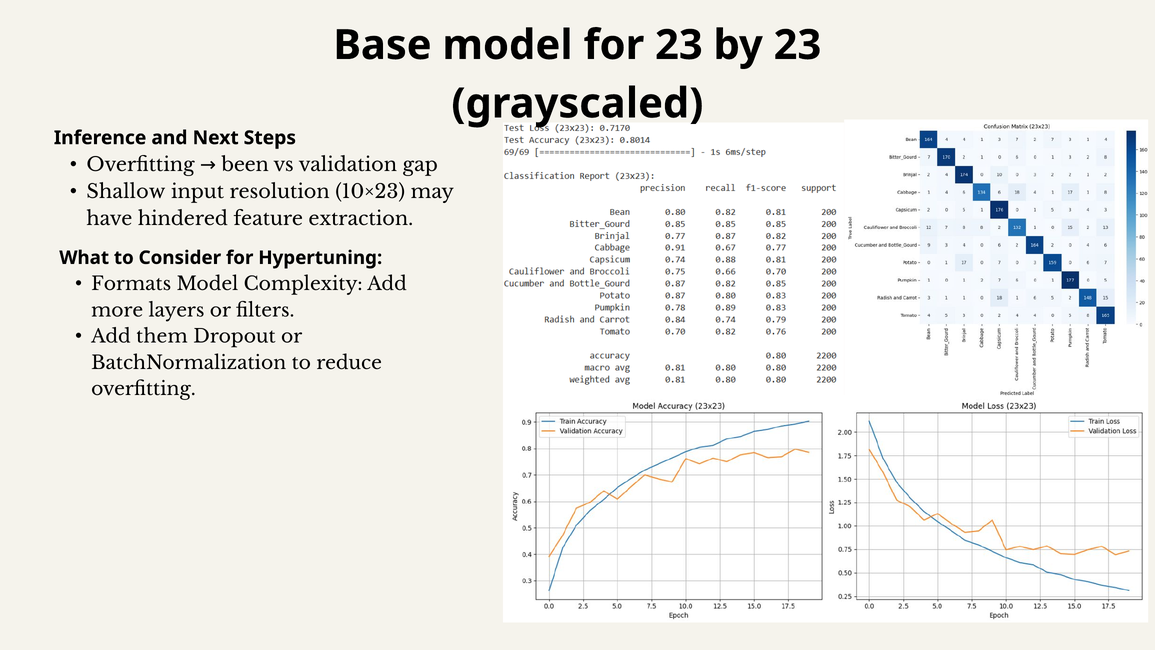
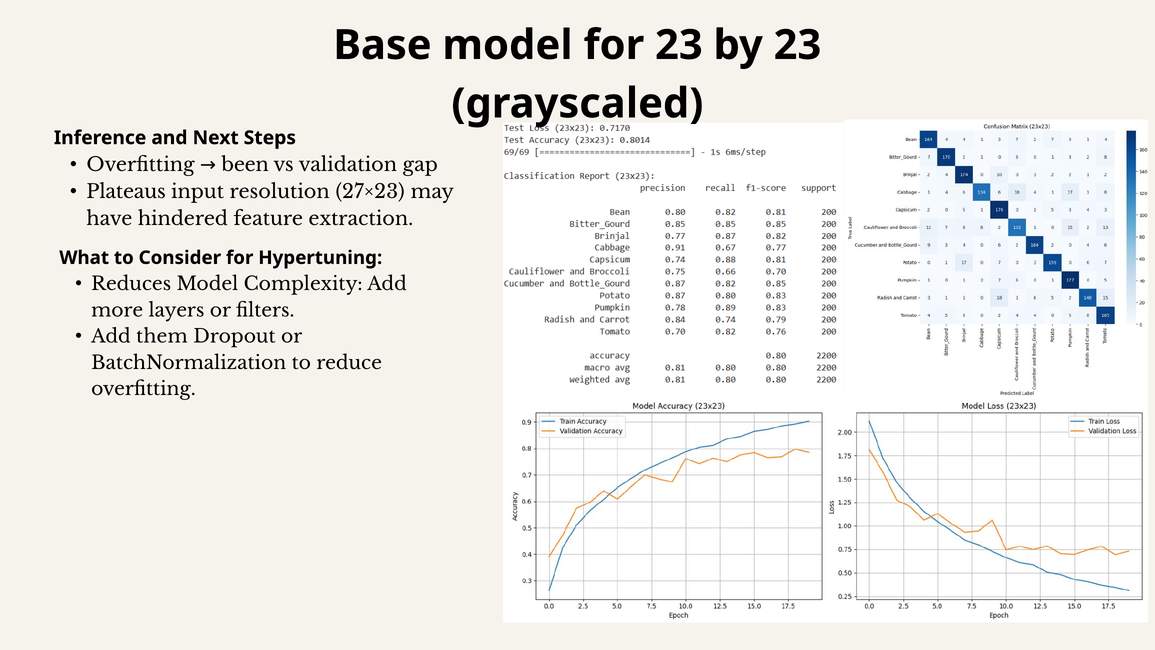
Shallow: Shallow -> Plateaus
10×23: 10×23 -> 27×23
Formats: Formats -> Reduces
